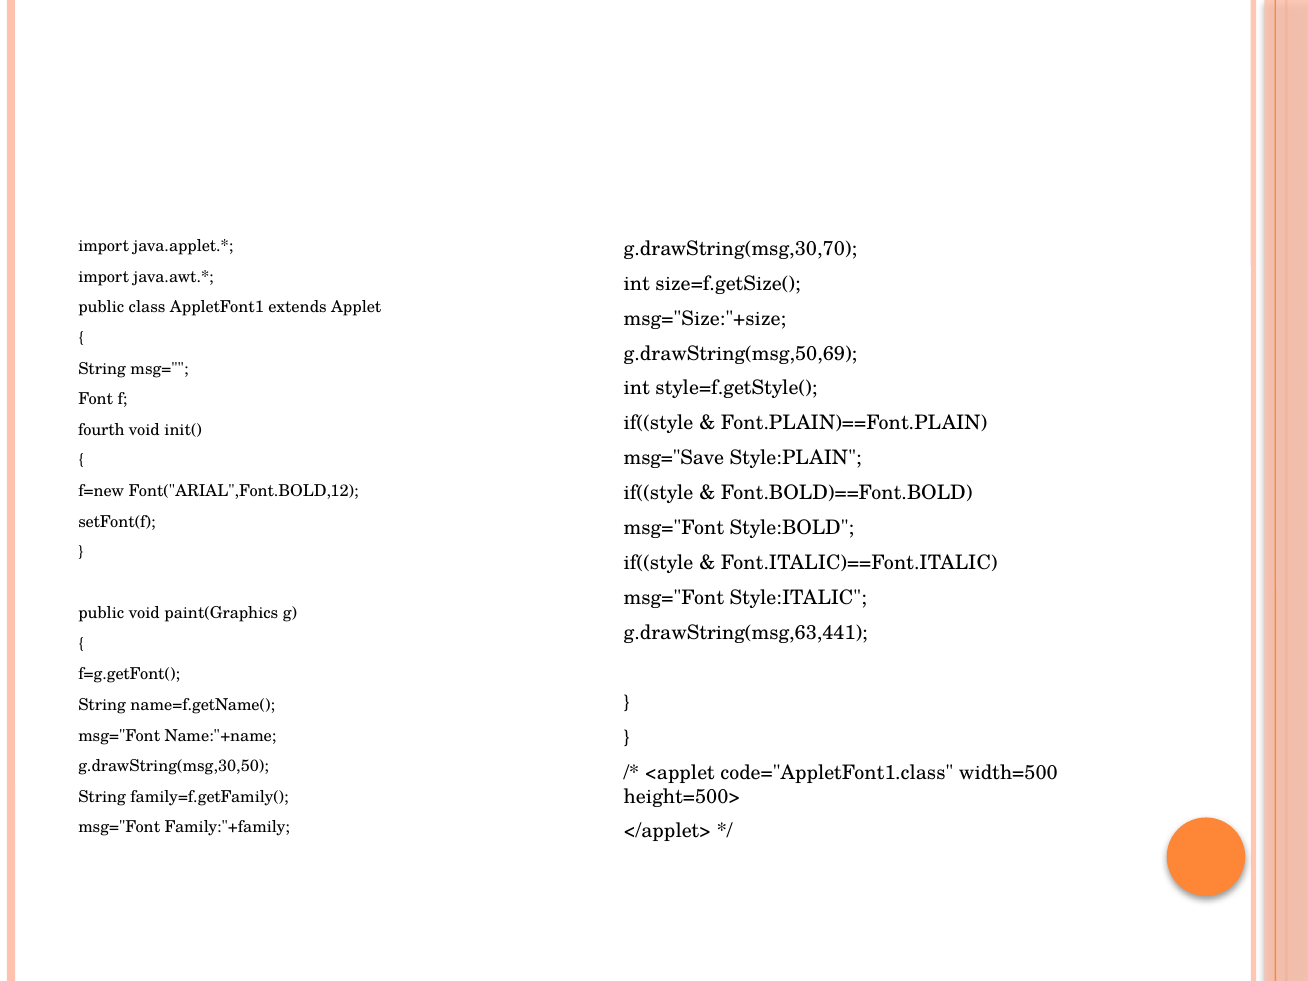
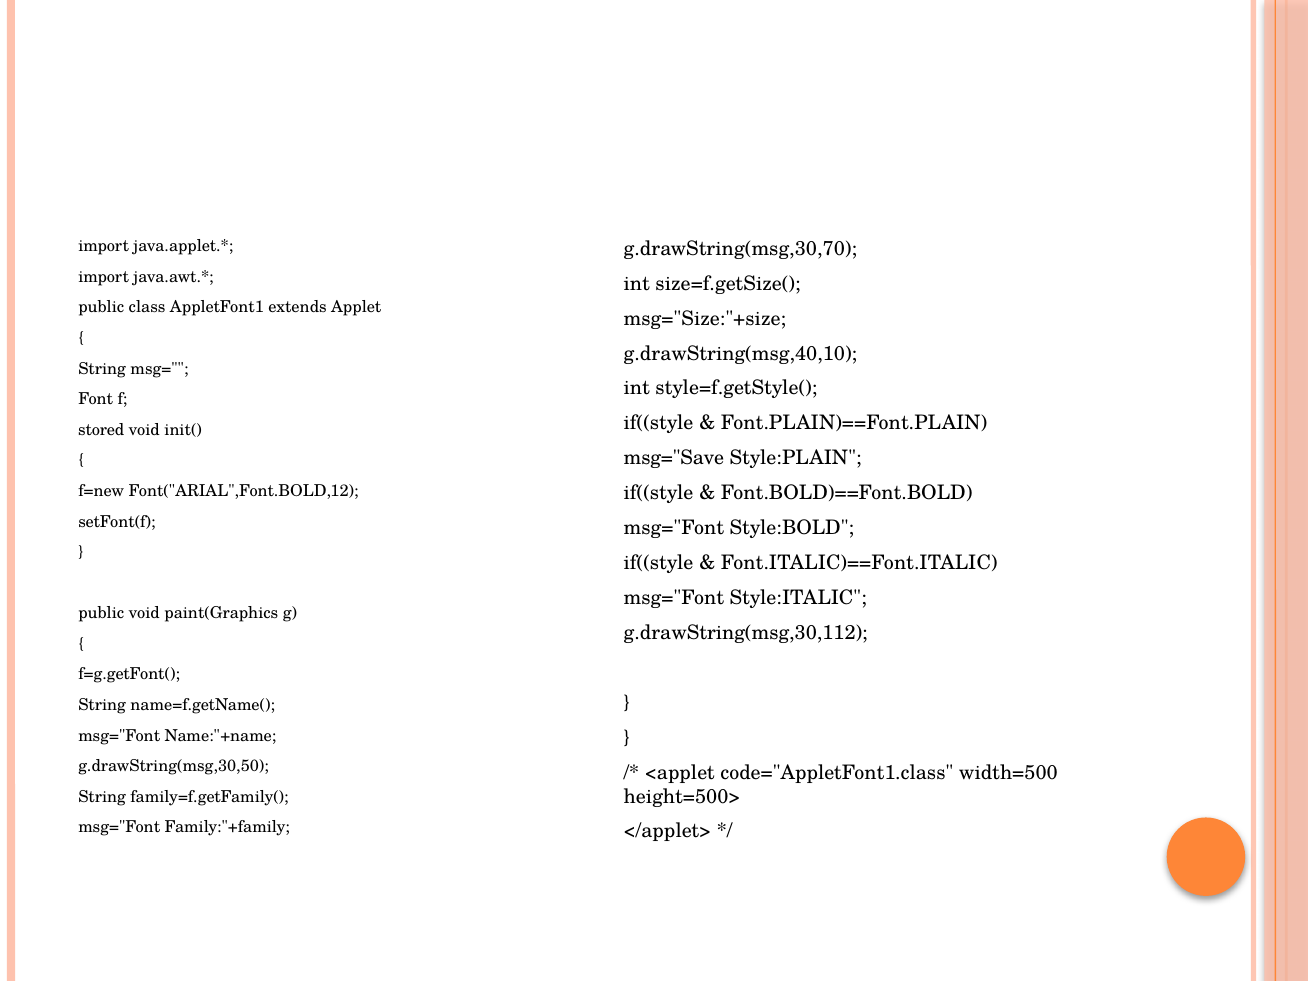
g.drawString(msg,50,69: g.drawString(msg,50,69 -> g.drawString(msg,40,10
fourth: fourth -> stored
g.drawString(msg,63,441: g.drawString(msg,63,441 -> g.drawString(msg,30,112
